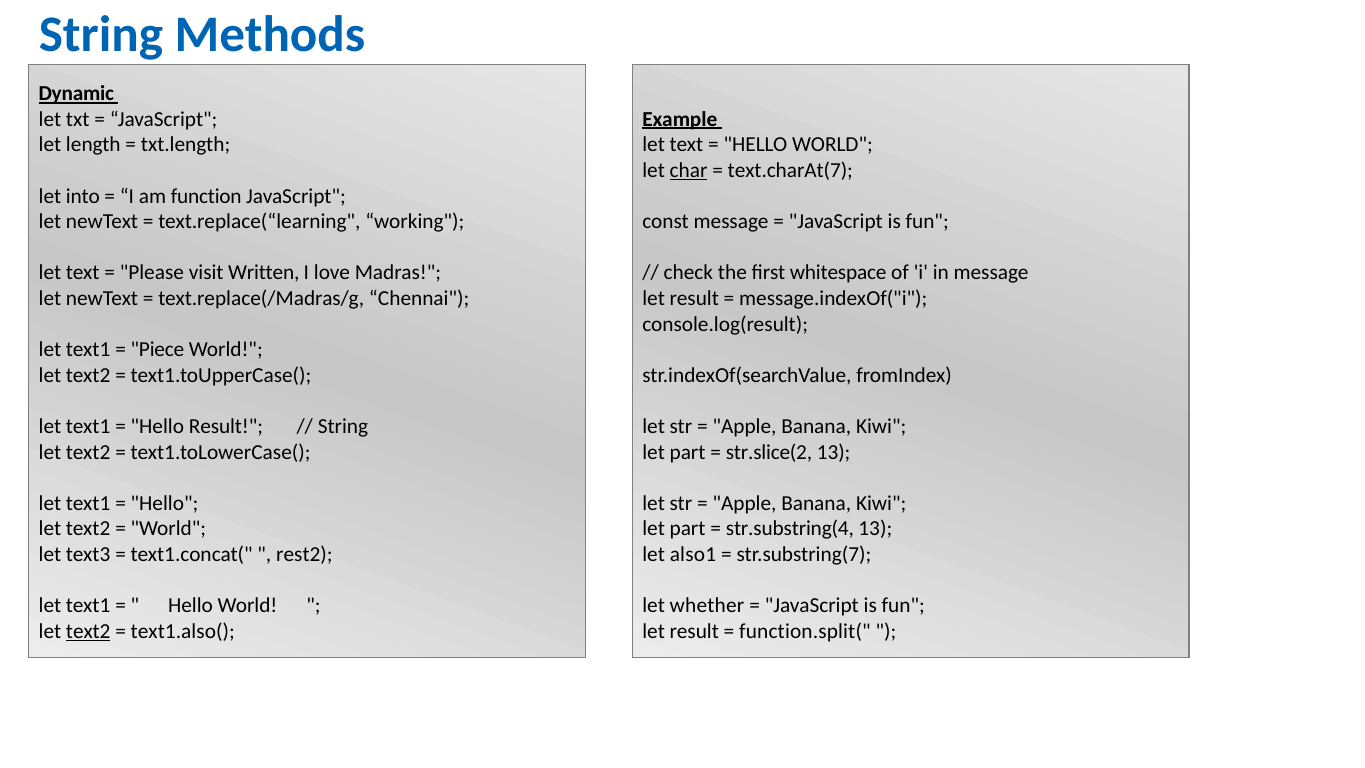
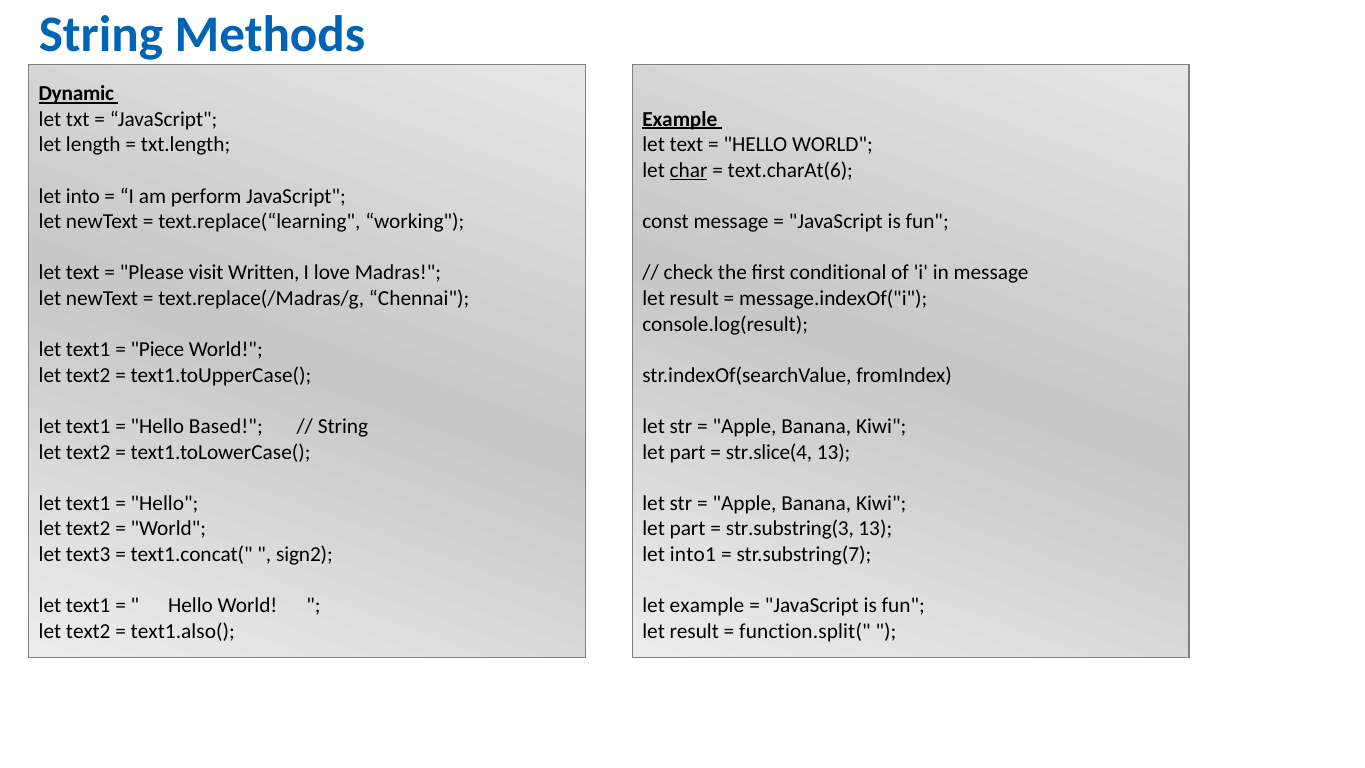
text.charAt(7: text.charAt(7 -> text.charAt(6
function: function -> perform
whitespace: whitespace -> conditional
Hello Result: Result -> Based
str.slice(2: str.slice(2 -> str.slice(4
str.substring(4: str.substring(4 -> str.substring(3
rest2: rest2 -> sign2
also1: also1 -> into1
let whether: whether -> example
text2 at (88, 631) underline: present -> none
